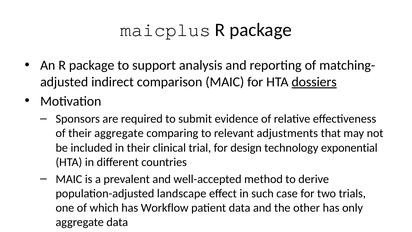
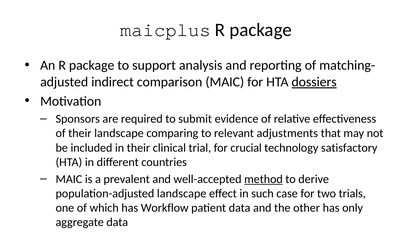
their aggregate: aggregate -> landscape
design: design -> crucial
exponential: exponential -> satisfactory
method underline: none -> present
